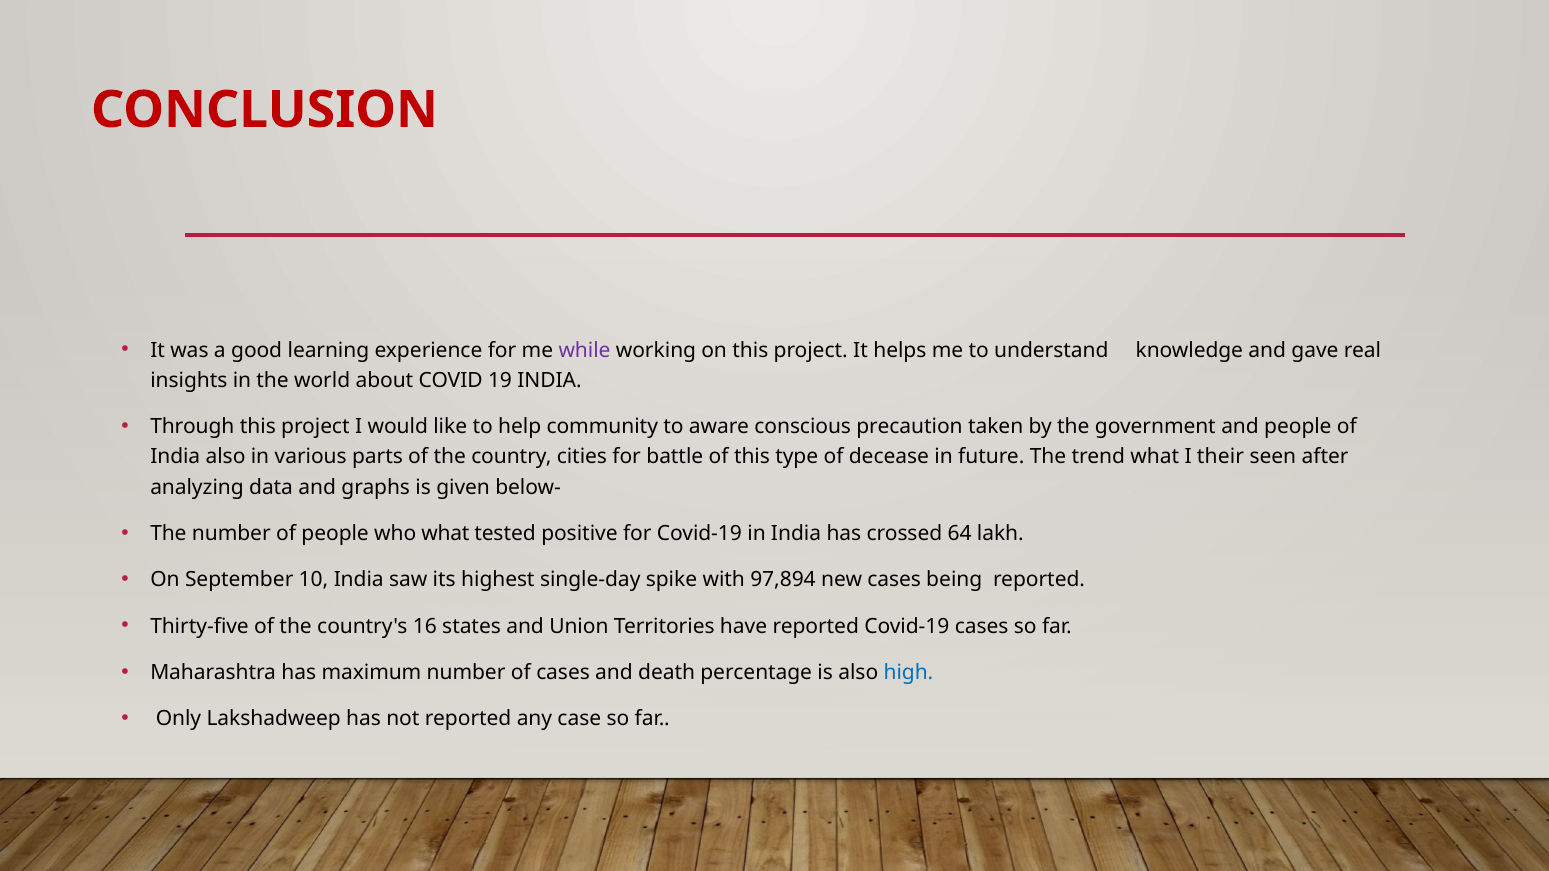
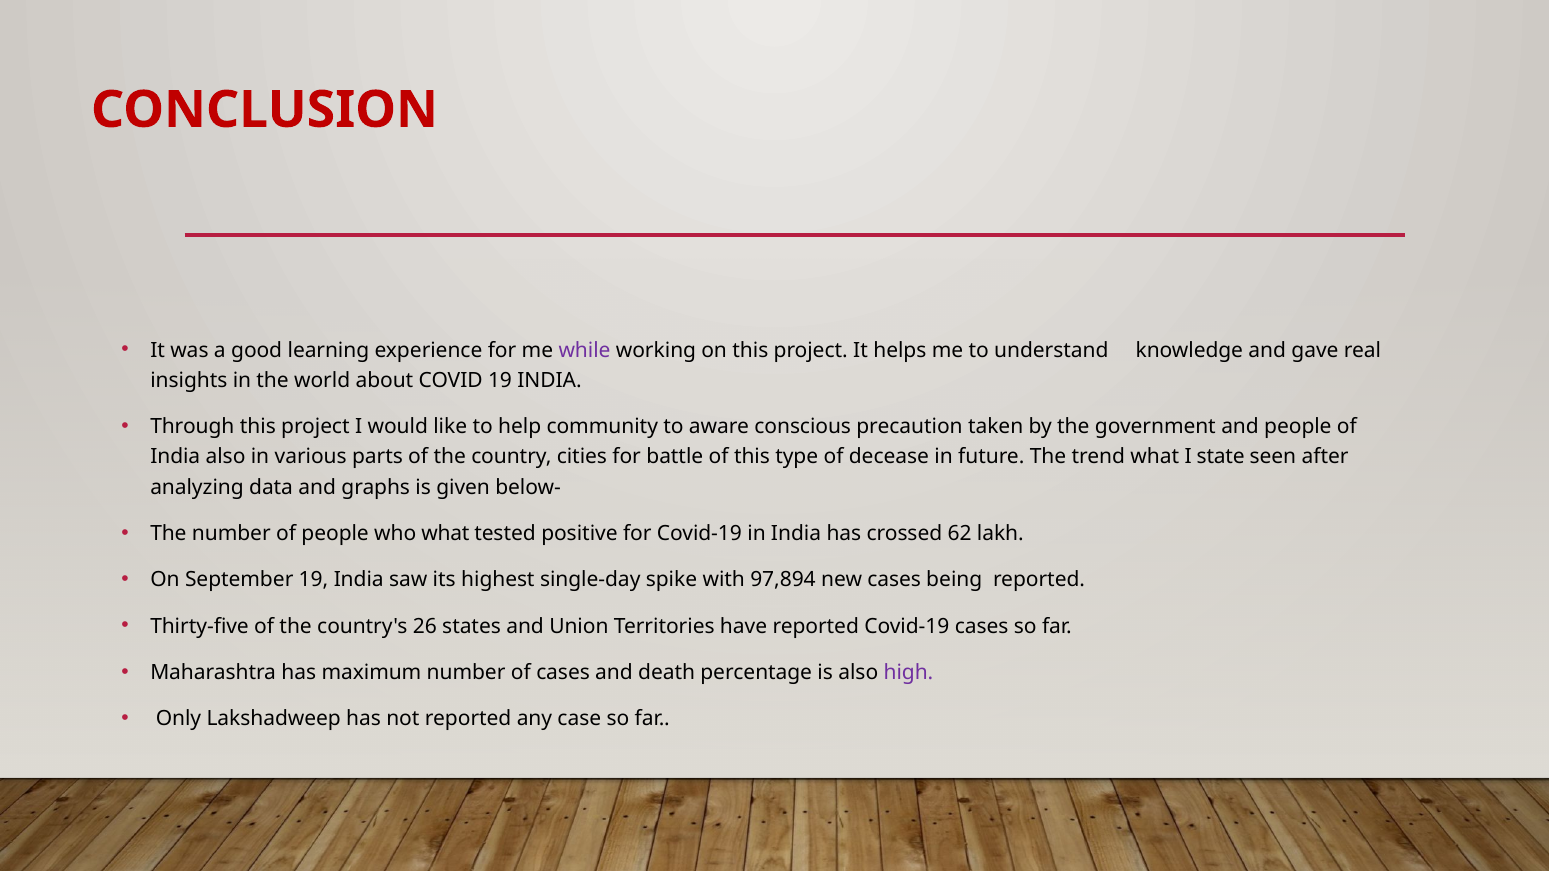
their: their -> state
64: 64 -> 62
September 10: 10 -> 19
16: 16 -> 26
high colour: blue -> purple
